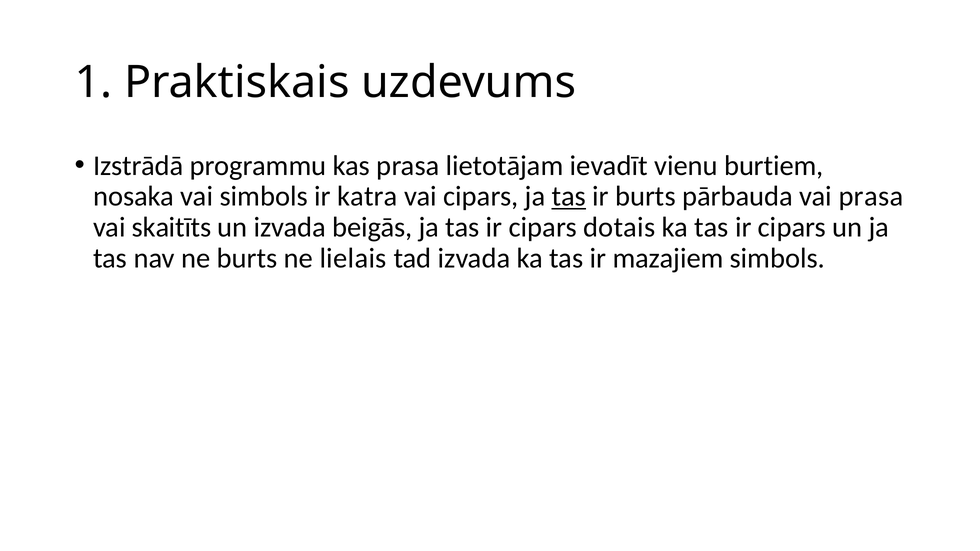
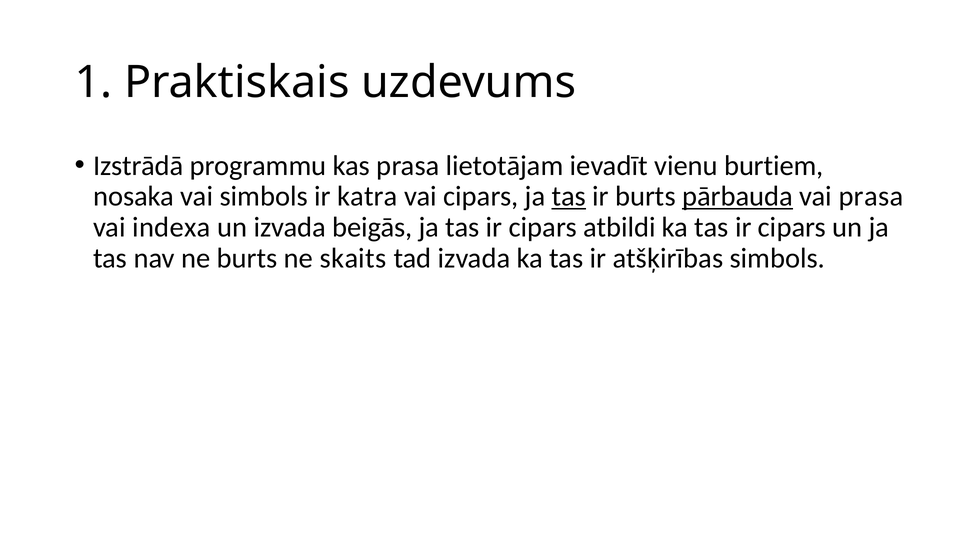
pārbauda underline: none -> present
skaitīts: skaitīts -> indexa
dotais: dotais -> atbildi
lielais: lielais -> skaits
mazajiem: mazajiem -> atšķirības
